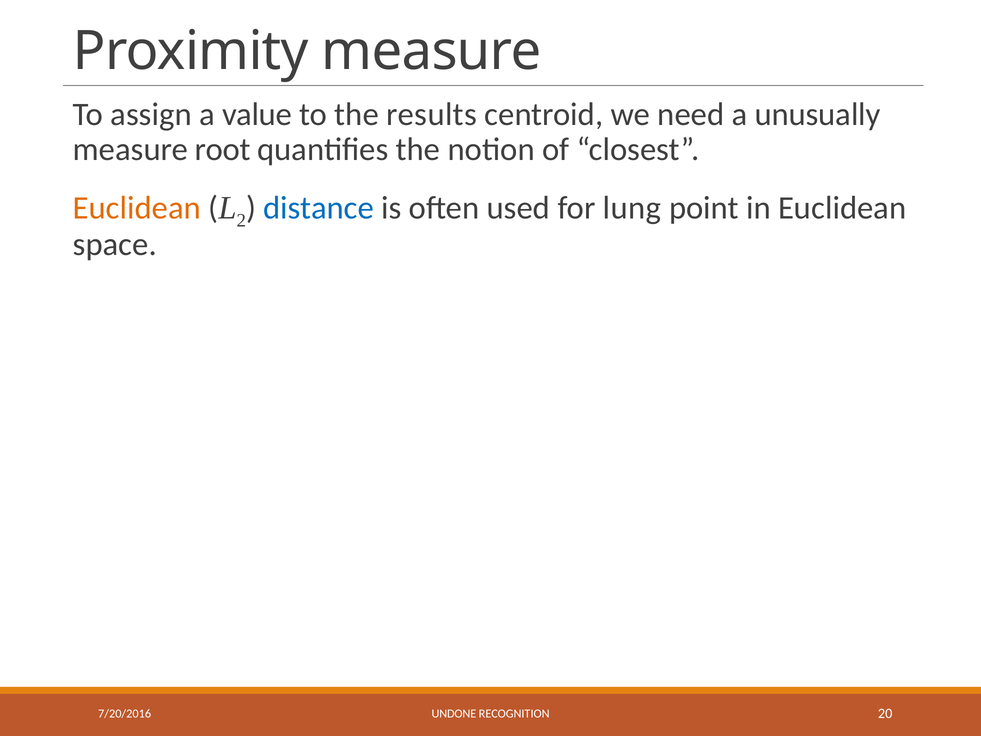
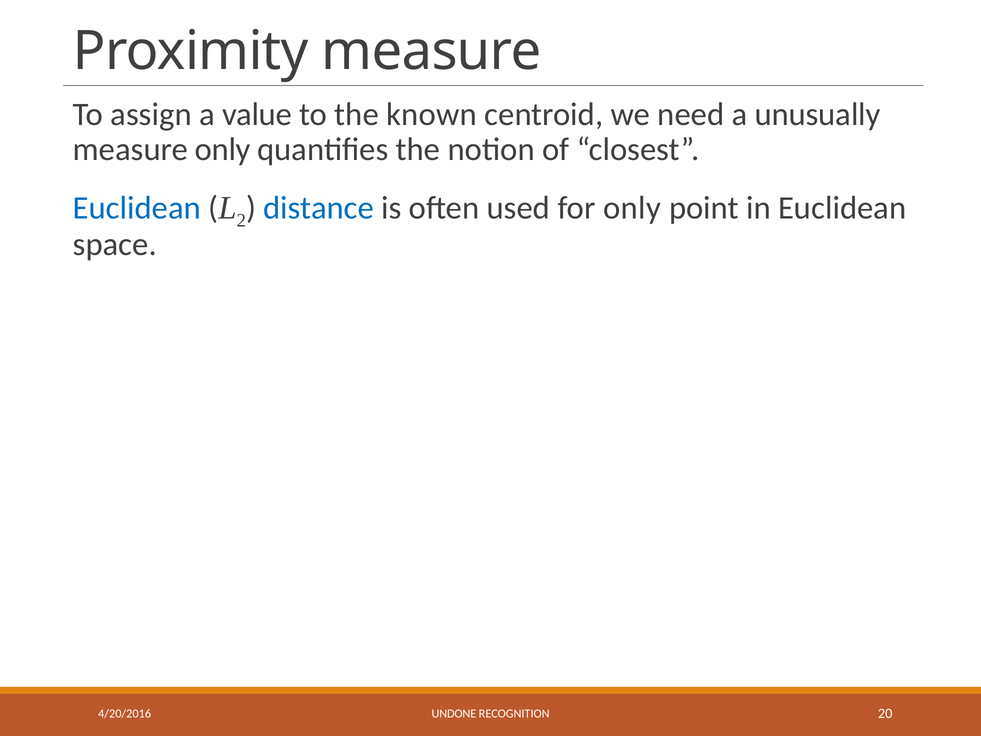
results: results -> known
measure root: root -> only
Euclidean at (137, 208) colour: orange -> blue
for lung: lung -> only
7/20/2016: 7/20/2016 -> 4/20/2016
